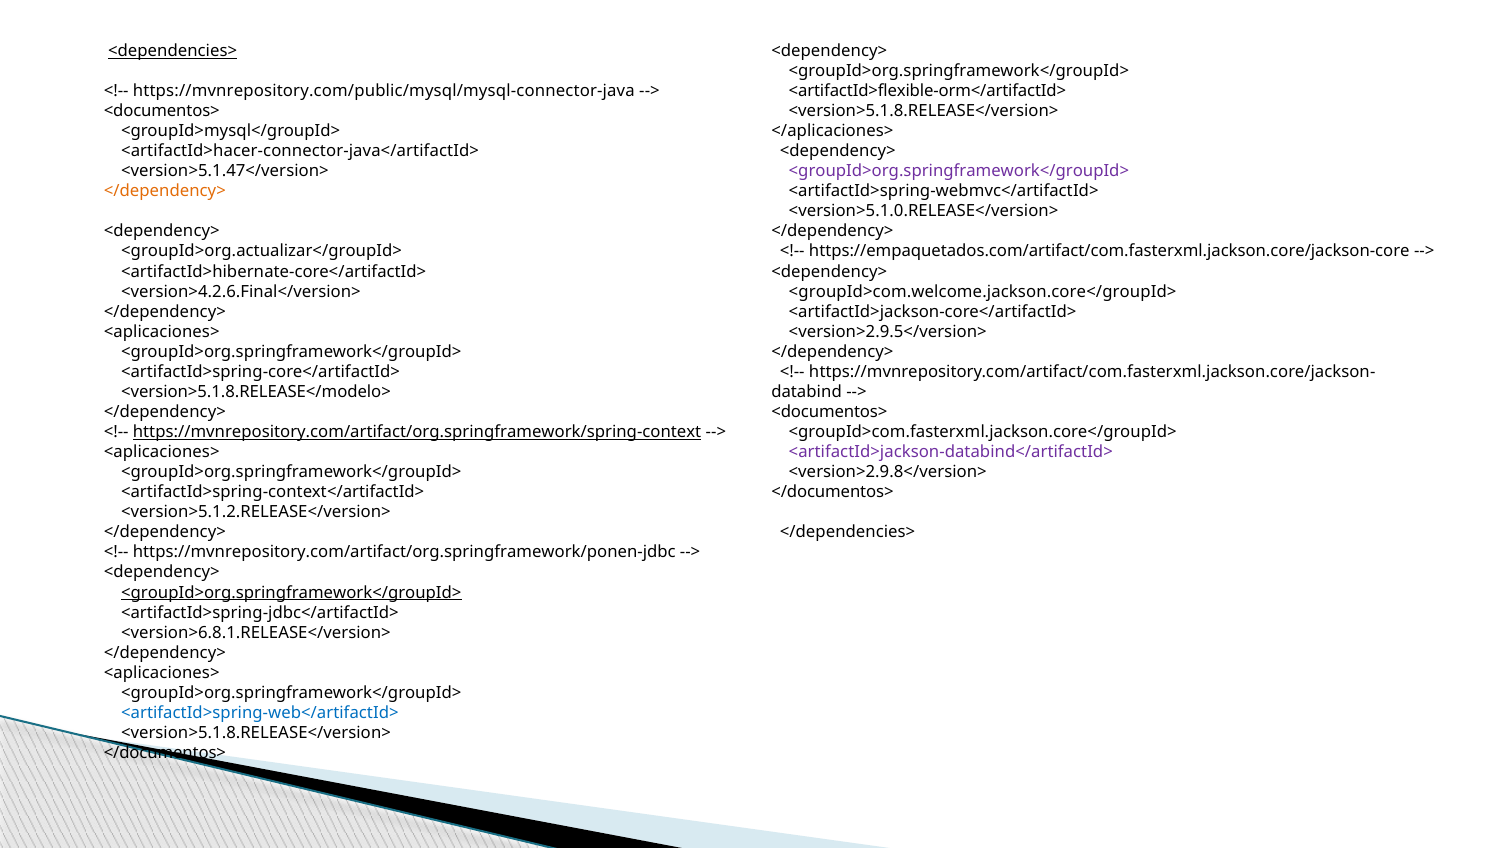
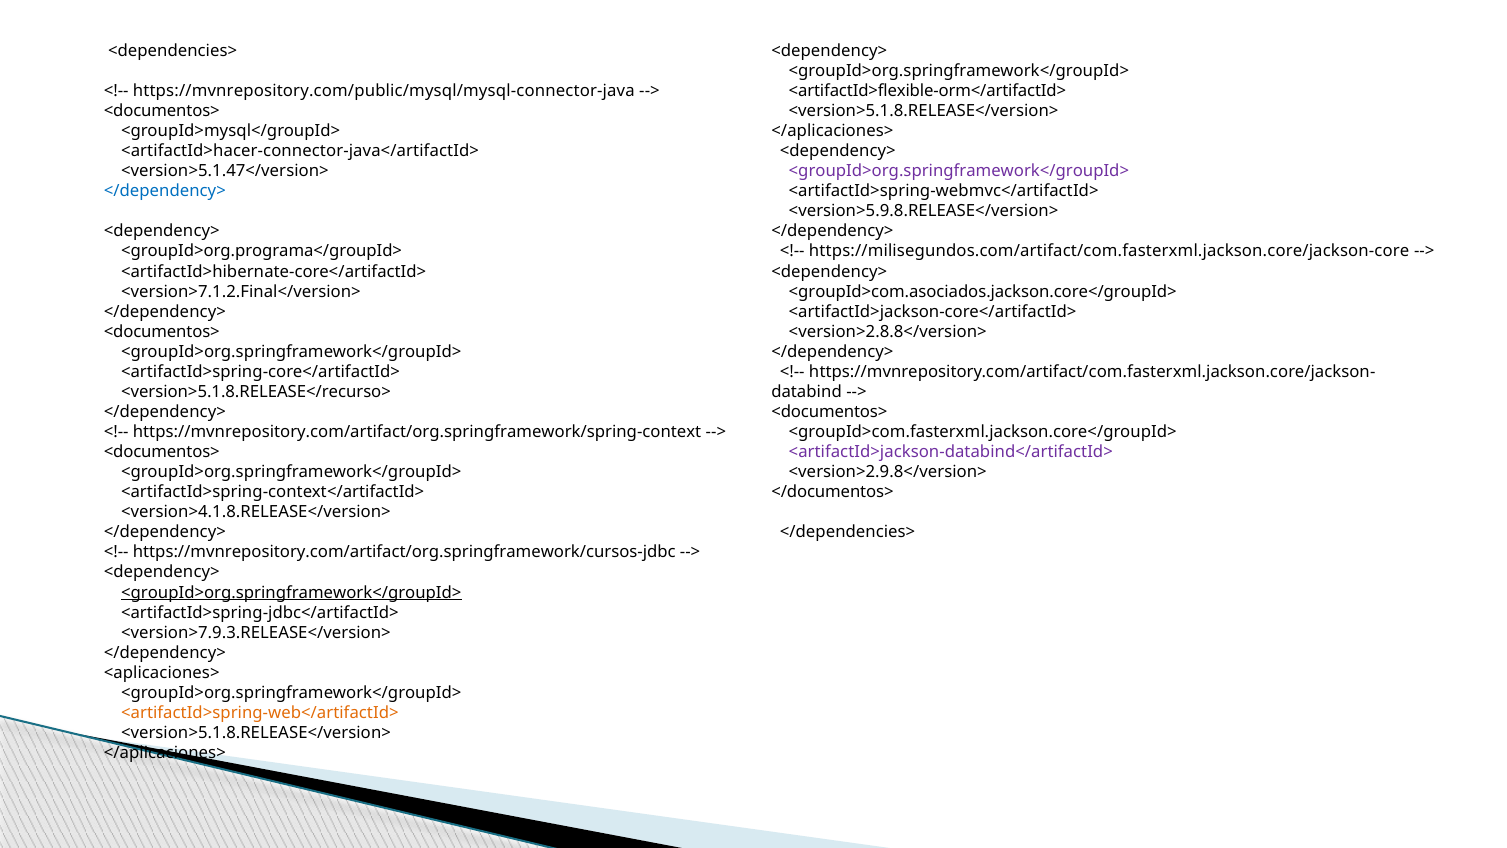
<dependencies> underline: present -> none
</dependency> at (165, 191) colour: orange -> blue
<version>5.1.0.RELEASE</version>: <version>5.1.0.RELEASE</version> -> <version>5.9.8.RELEASE</version>
<groupId>org.actualizar</groupId>: <groupId>org.actualizar</groupId> -> <groupId>org.programa</groupId>
https://empaquetados.com/artifact/com.fasterxml.jackson.core/jackson-core: https://empaquetados.com/artifact/com.fasterxml.jackson.core/jackson-core -> https://milisegundos.com/artifact/com.fasterxml.jackson.core/jackson-core
<version>4.2.6.Final</version>: <version>4.2.6.Final</version> -> <version>7.1.2.Final</version>
<groupId>com.welcome.jackson.core</groupId>: <groupId>com.welcome.jackson.core</groupId> -> <groupId>com.asociados.jackson.core</groupId>
<aplicaciones> at (162, 332): <aplicaciones> -> <documentos>
<version>2.9.5</version>: <version>2.9.5</version> -> <version>2.8.8</version>
<version>5.1.8.RELEASE</modelo>: <version>5.1.8.RELEASE</modelo> -> <version>5.1.8.RELEASE</recurso>
https://mvnrepository.com/artifact/org.springframework/spring-context underline: present -> none
<aplicaciones> at (162, 452): <aplicaciones> -> <documentos>
<version>5.1.2.RELEASE</version>: <version>5.1.2.RELEASE</version> -> <version>4.1.8.RELEASE</version>
https://mvnrepository.com/artifact/org.springframework/ponen-jdbc: https://mvnrepository.com/artifact/org.springframework/ponen-jdbc -> https://mvnrepository.com/artifact/org.springframework/cursos-jdbc
<version>6.8.1.RELEASE</version>: <version>6.8.1.RELEASE</version> -> <version>7.9.3.RELEASE</version>
<artifactId>spring-web</artifactId> colour: blue -> orange
</documentos> at (165, 753): </documentos> -> </aplicaciones>
